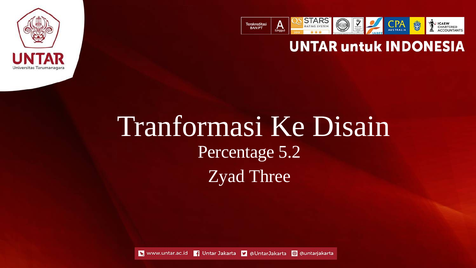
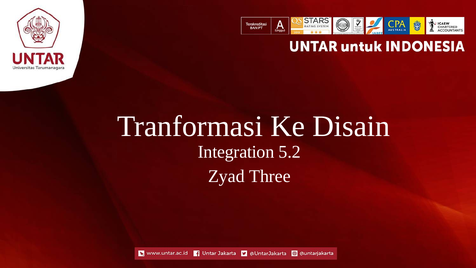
Percentage: Percentage -> Integration
